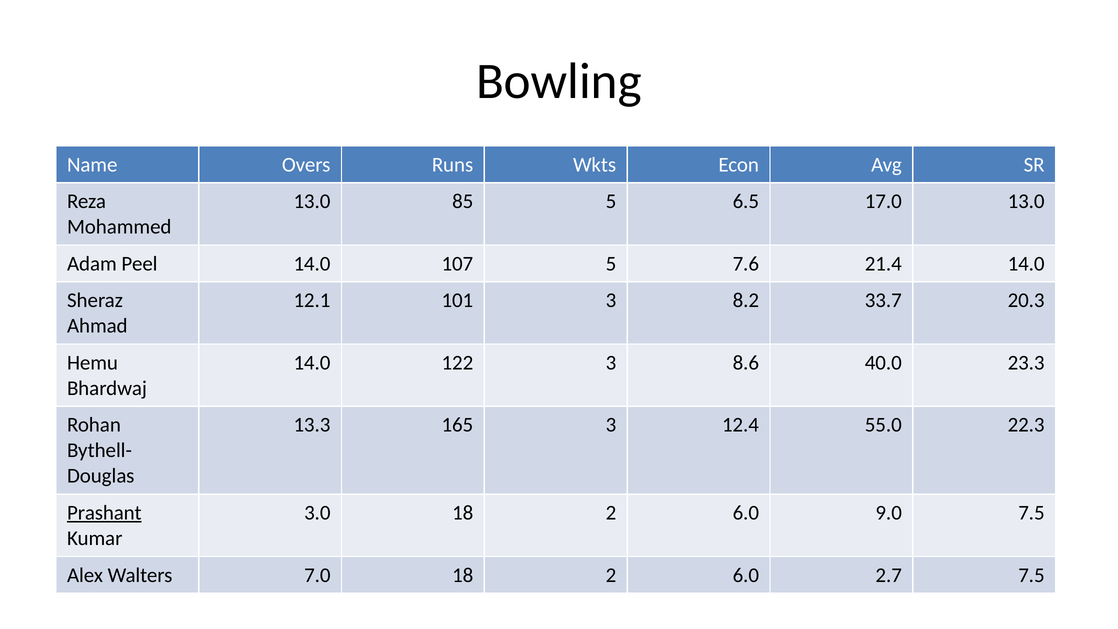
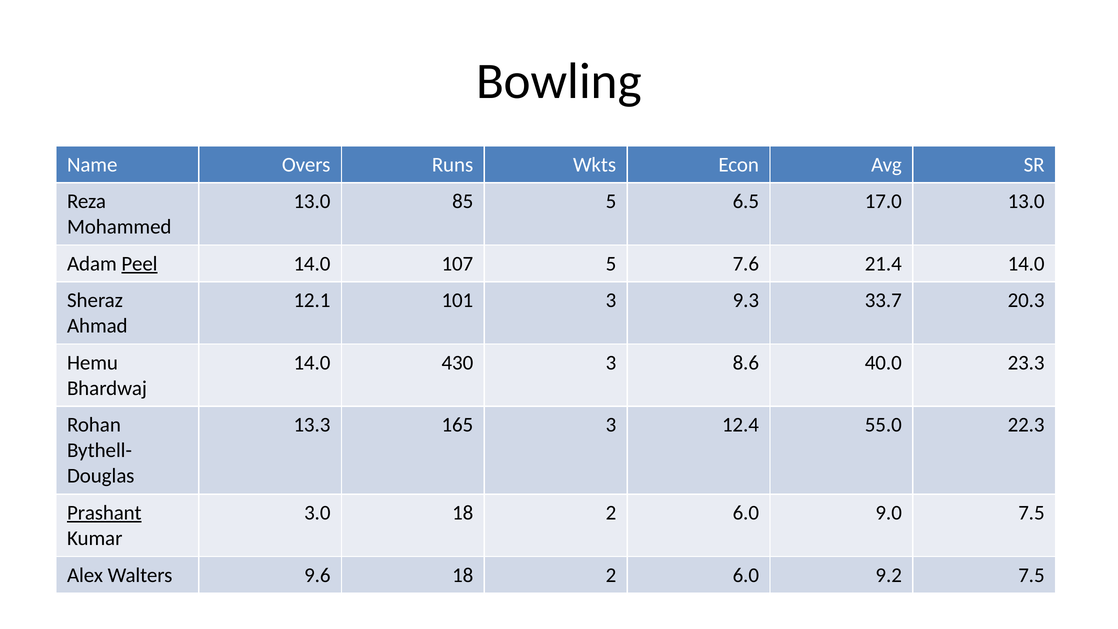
Peel underline: none -> present
8.2: 8.2 -> 9.3
122: 122 -> 430
7.0: 7.0 -> 9.6
2.7: 2.7 -> 9.2
